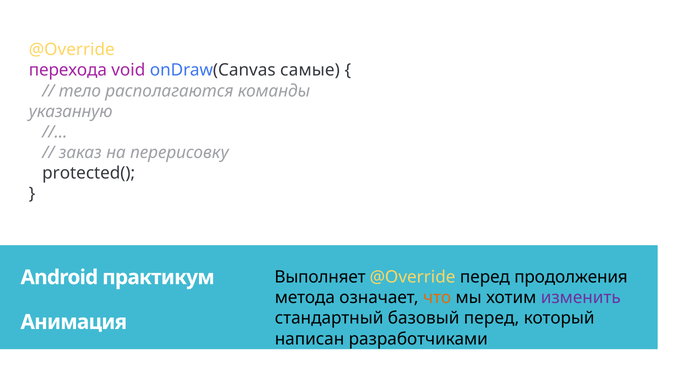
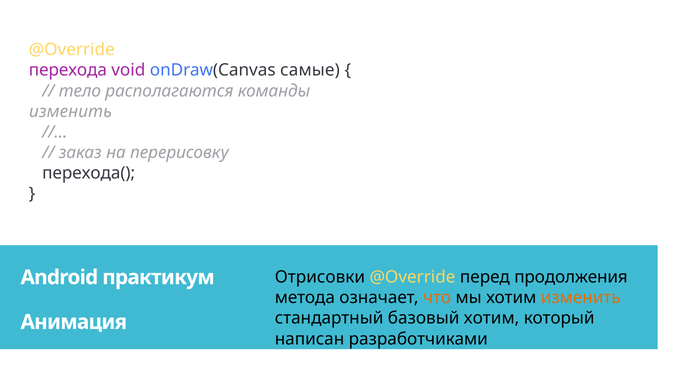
указанную at (71, 111): указанную -> изменить
protected(: protected( -> перехода(
Выполняет: Выполняет -> Отрисовки
изменить at (581, 298) colour: purple -> orange
базовый перед: перед -> хотим
